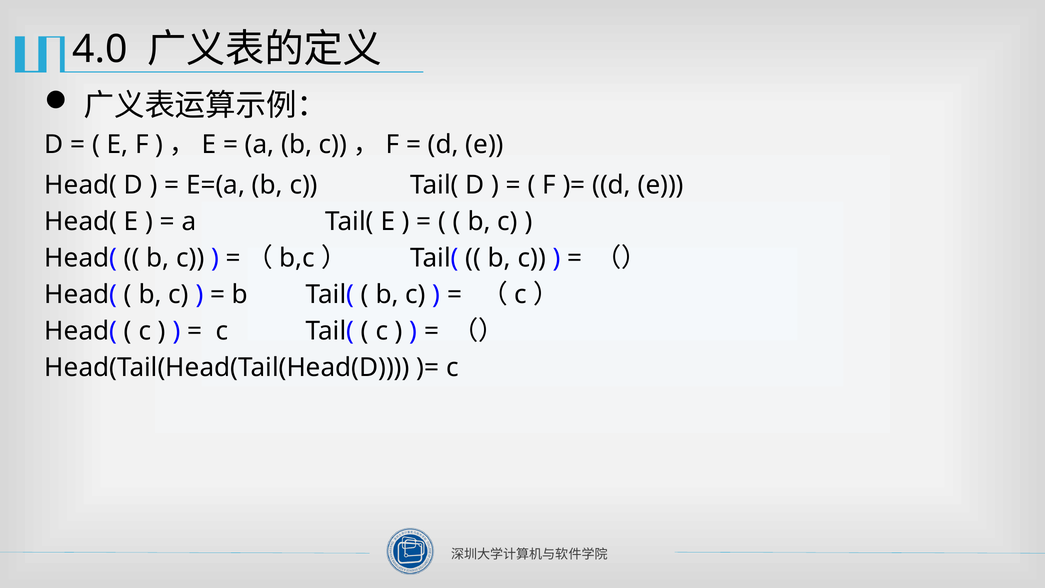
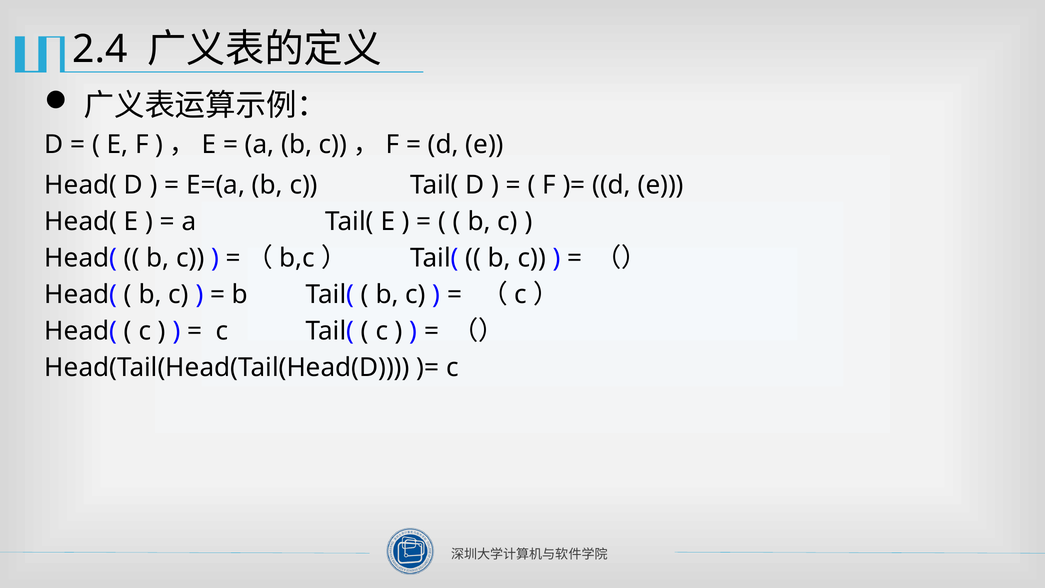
4.0: 4.0 -> 2.4
